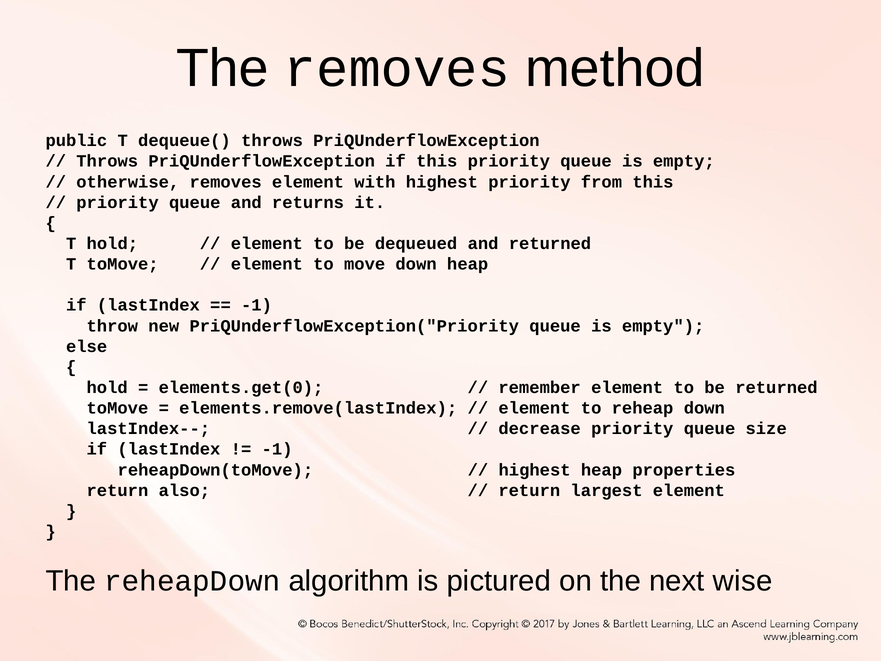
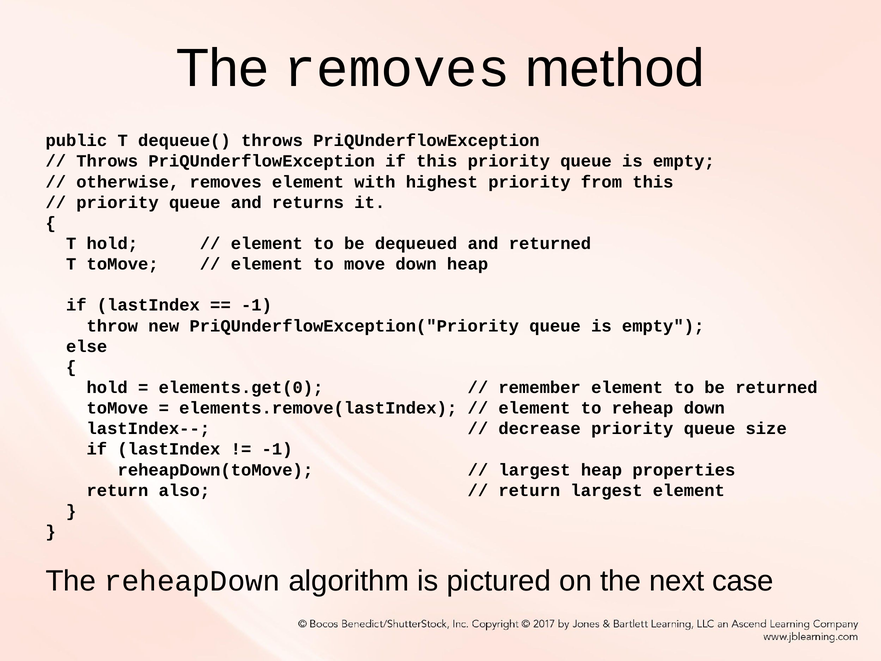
highest at (535, 470): highest -> largest
wise: wise -> case
